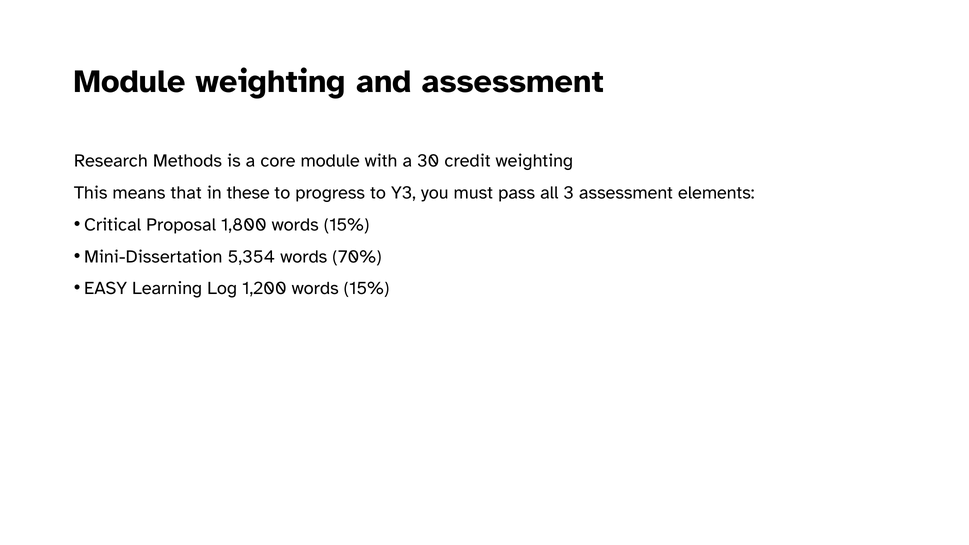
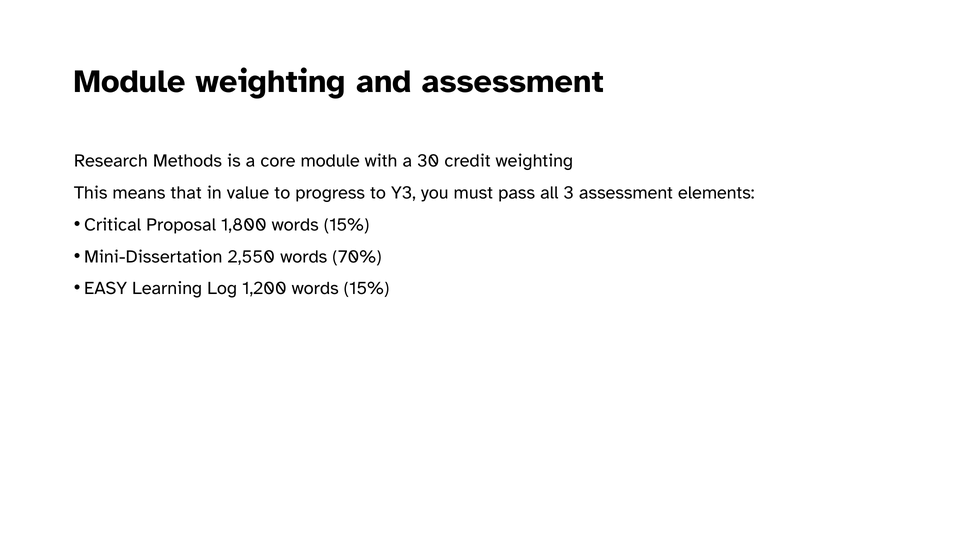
these: these -> value
5,354: 5,354 -> 2,550
